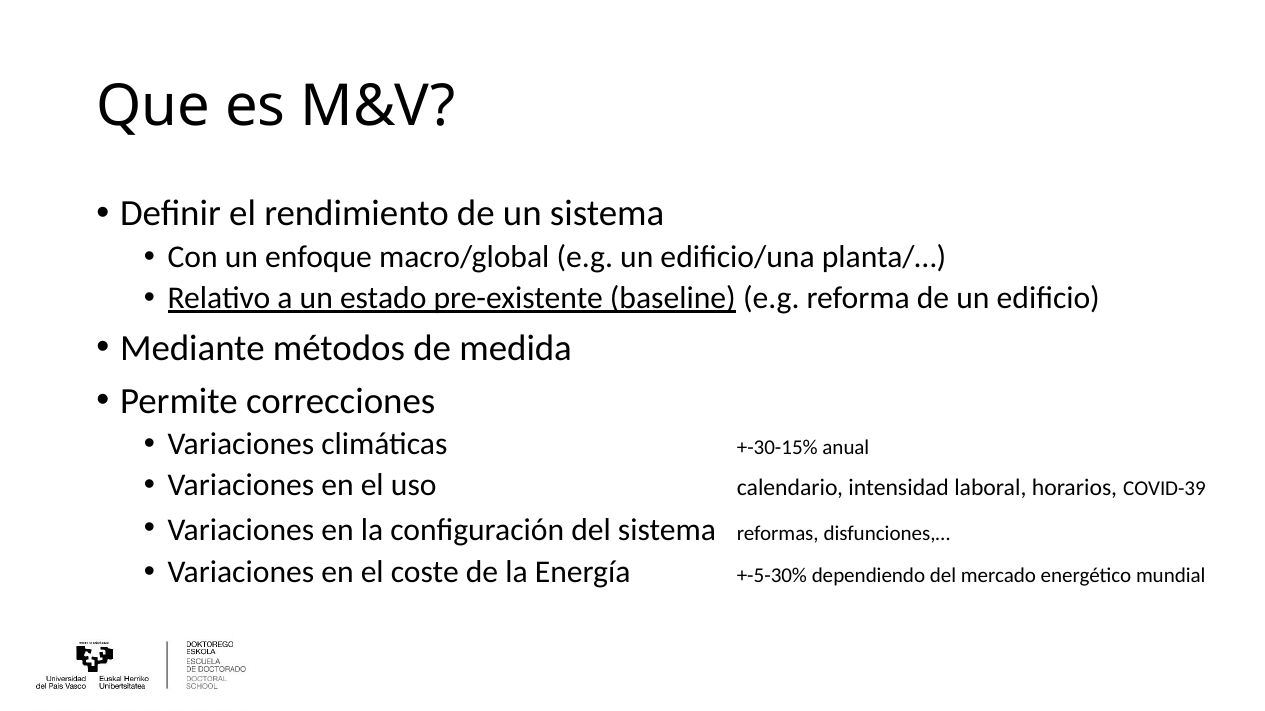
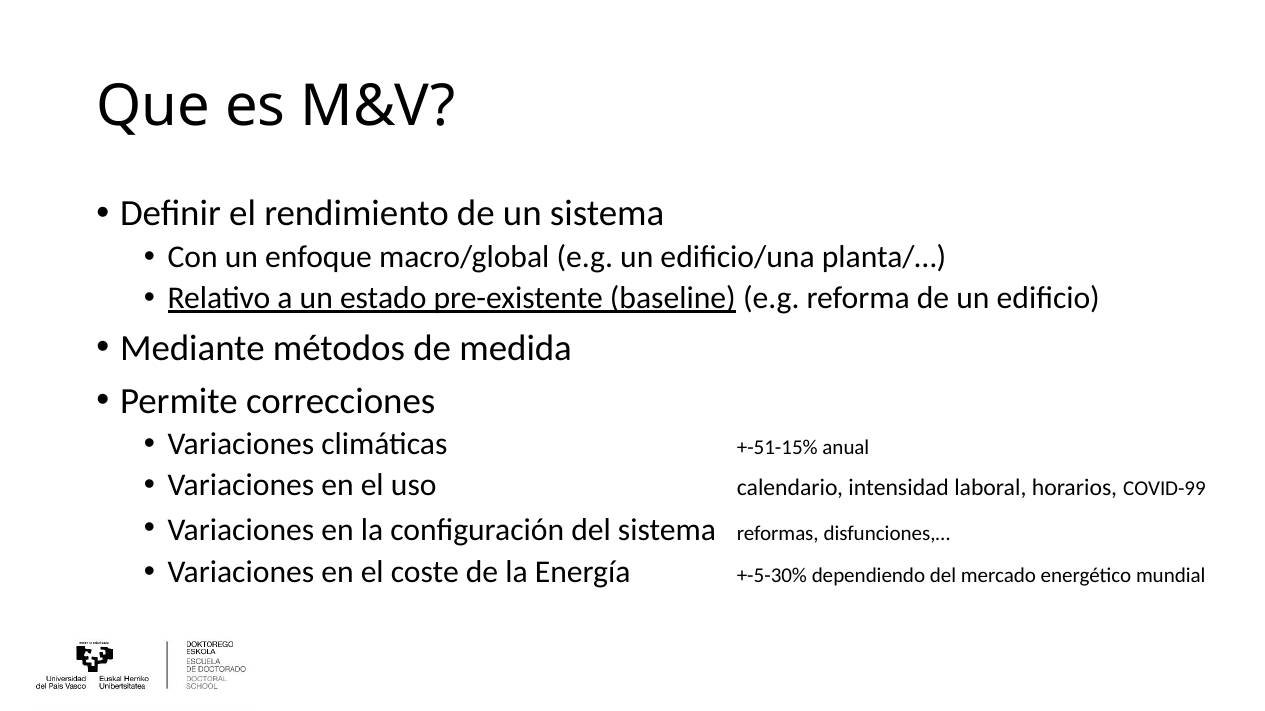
+-30-15%: +-30-15% -> +-51-15%
COVID-39: COVID-39 -> COVID-99
